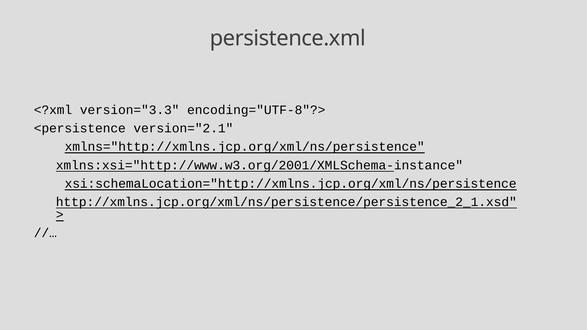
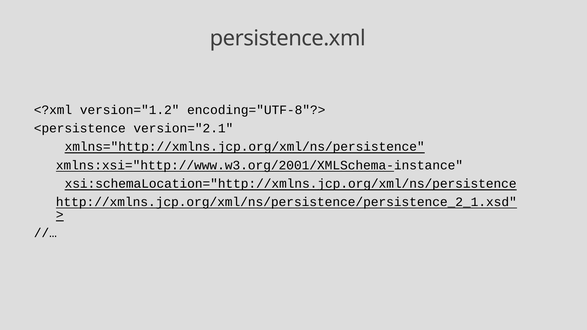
version="3.3: version="3.3 -> version="1.2
